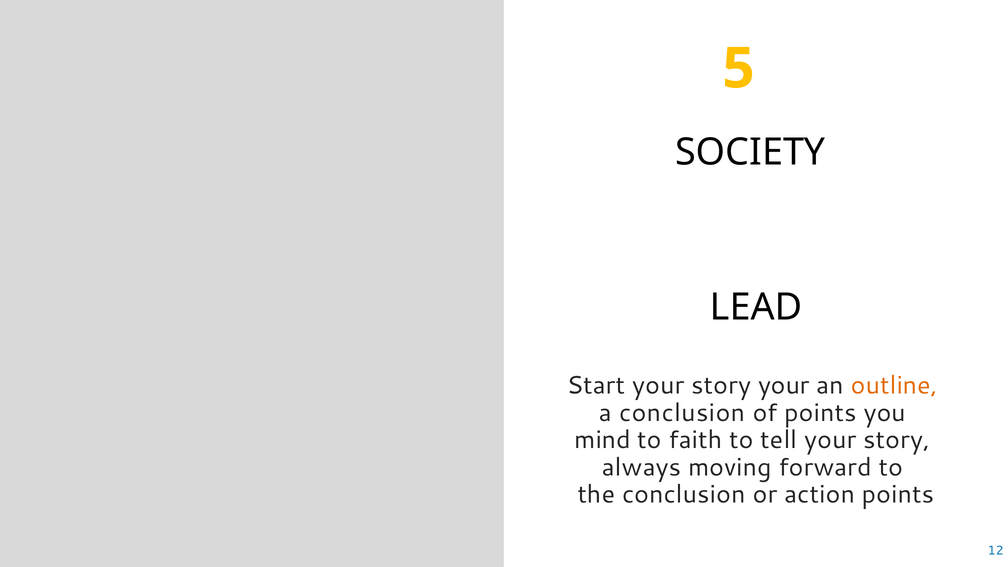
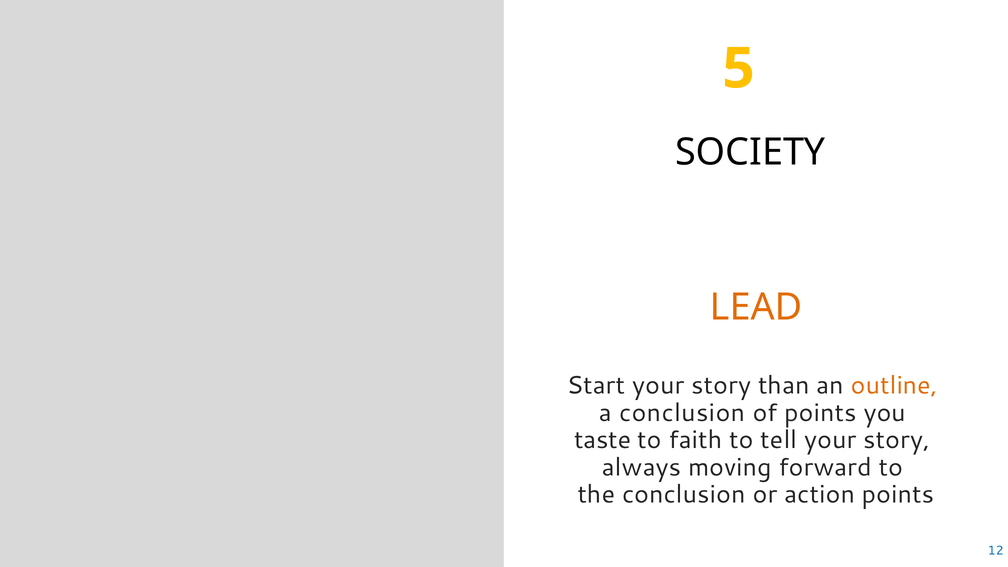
LEAD colour: black -> orange
story your: your -> than
mind: mind -> taste
